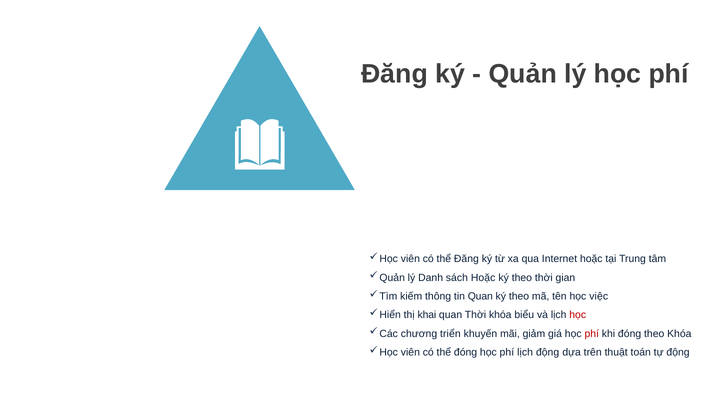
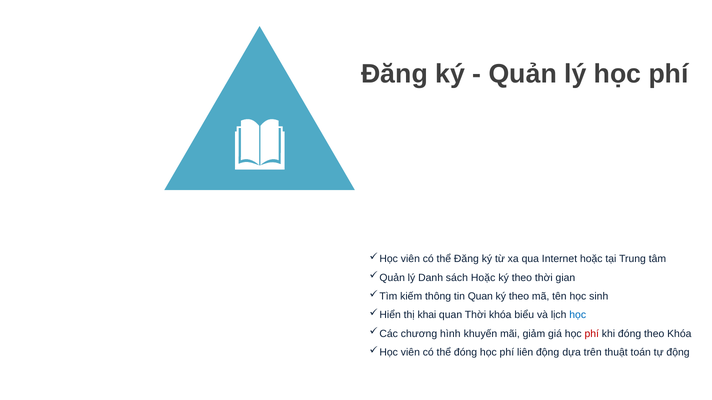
việc: việc -> sinh
học at (578, 315) colour: red -> blue
triển: triển -> hình
phí lịch: lịch -> liên
